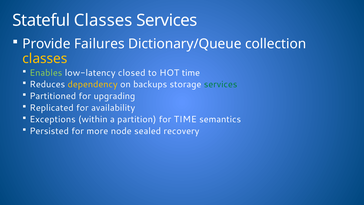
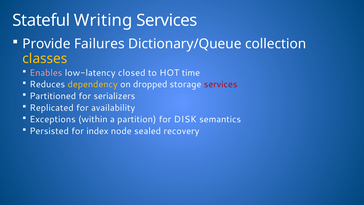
Stateful Classes: Classes -> Writing
Enables colour: light green -> pink
backups: backups -> dropped
services at (221, 84) colour: green -> red
upgrading: upgrading -> serializers
for TIME: TIME -> DISK
more: more -> index
